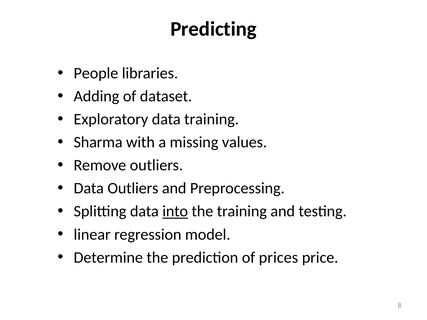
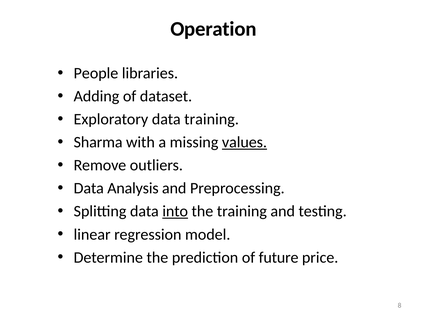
Predicting: Predicting -> Operation
values underline: none -> present
Data Outliers: Outliers -> Analysis
prices: prices -> future
